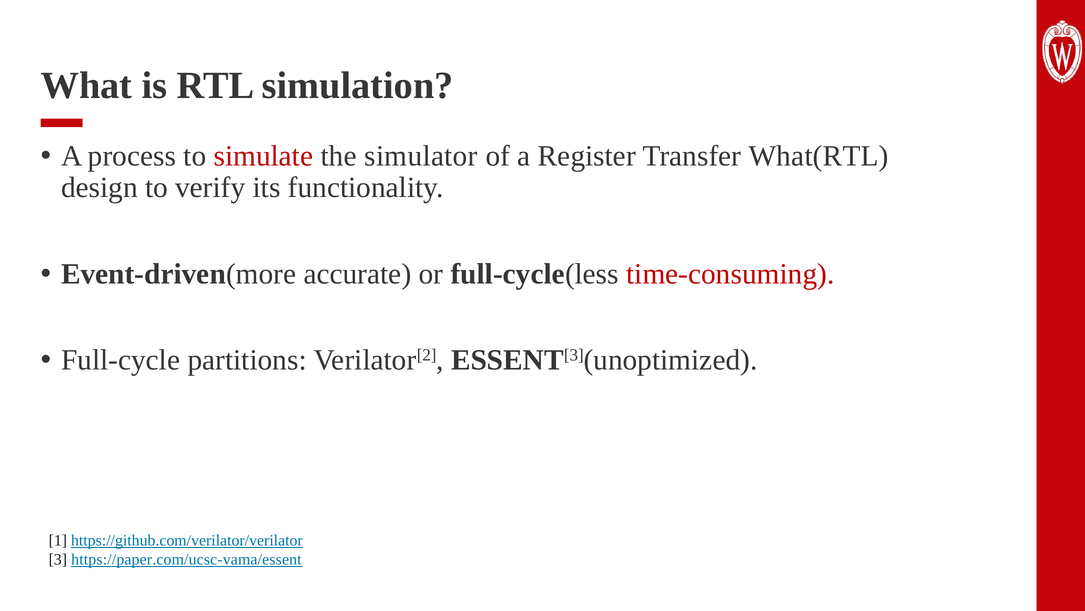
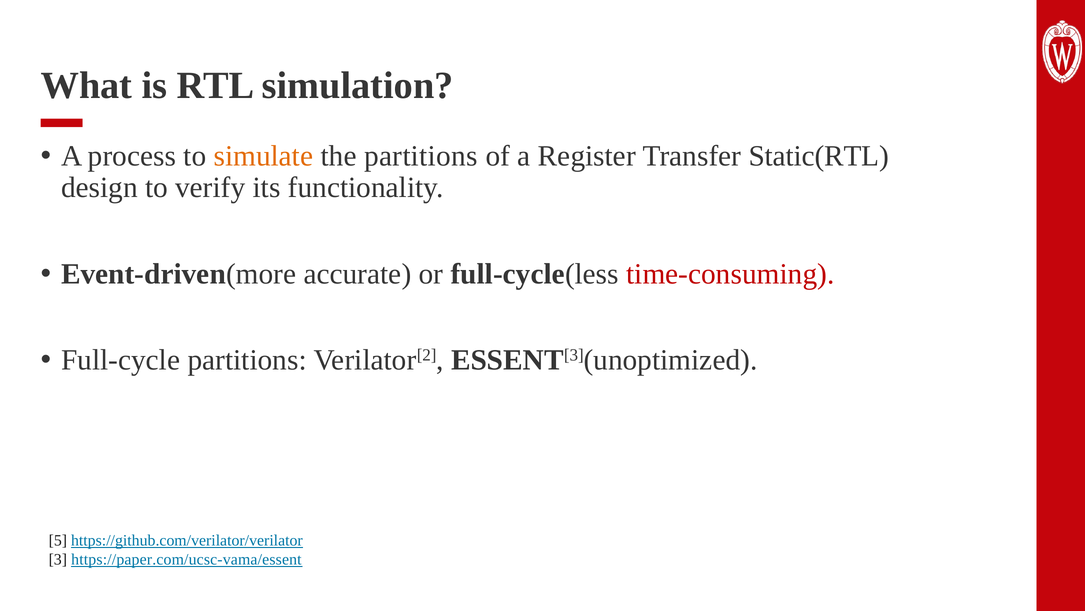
simulate colour: red -> orange
the simulator: simulator -> partitions
What(RTL: What(RTL -> Static(RTL
1: 1 -> 5
